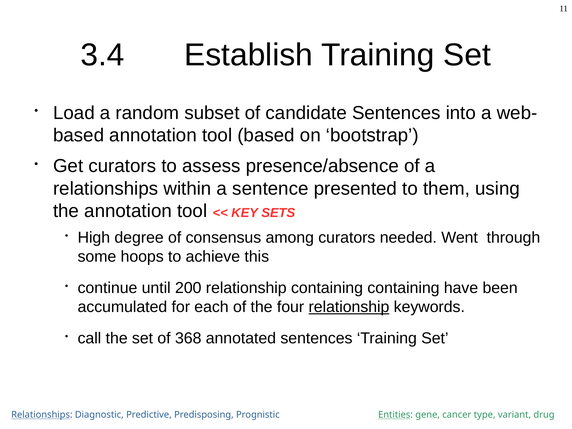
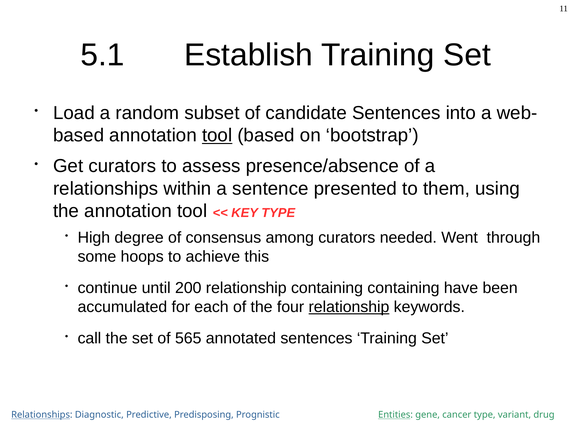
3.4: 3.4 -> 5.1
tool at (217, 135) underline: none -> present
KEY SETS: SETS -> TYPE
368: 368 -> 565
